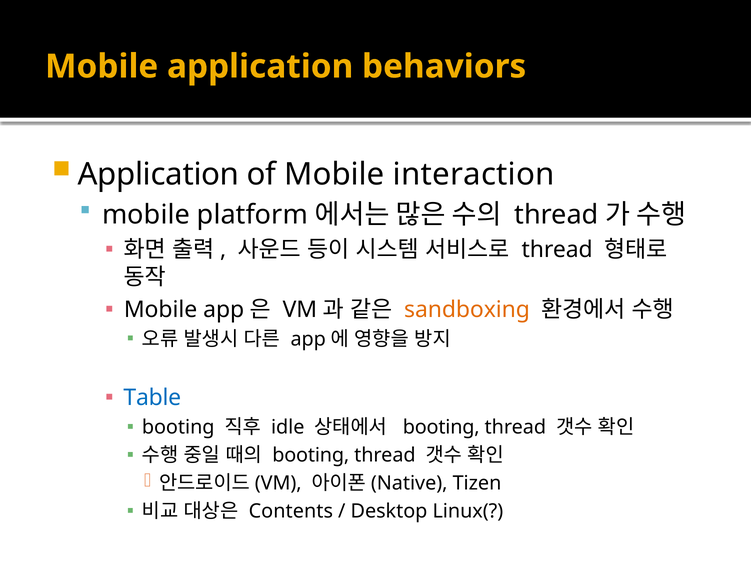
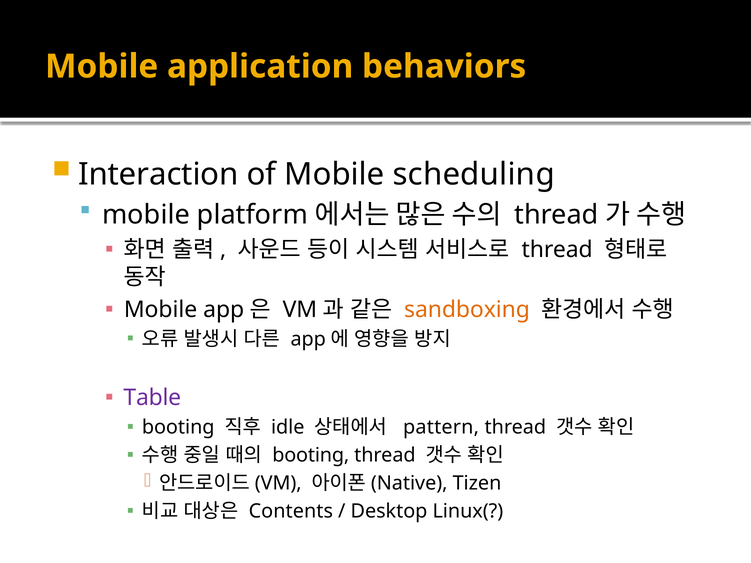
Application at (158, 174): Application -> Interaction
interaction: interaction -> scheduling
Table colour: blue -> purple
booting at (441, 428): booting -> pattern
